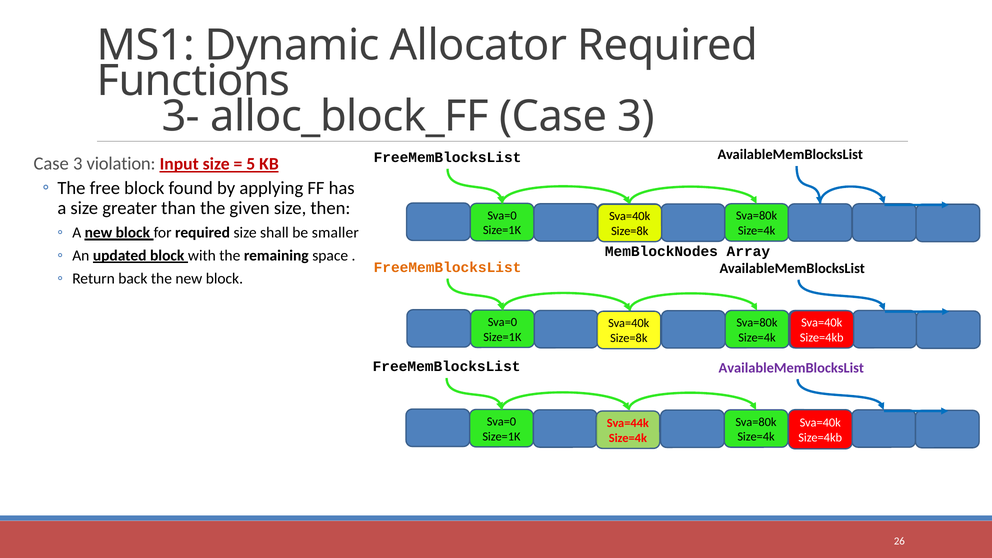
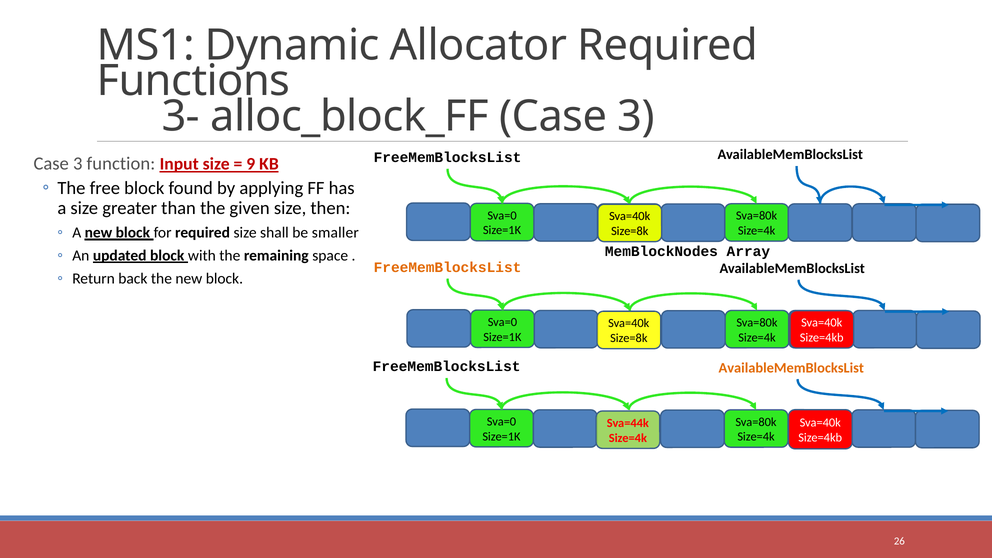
violation: violation -> function
5: 5 -> 9
AvailableMemBlocksList at (791, 368) colour: purple -> orange
